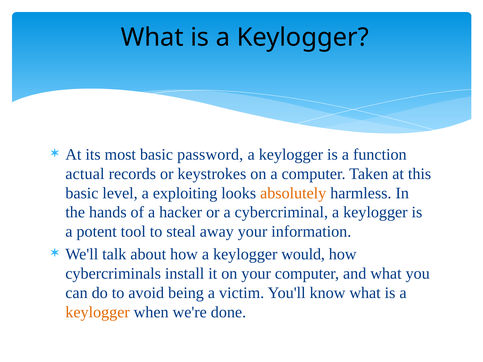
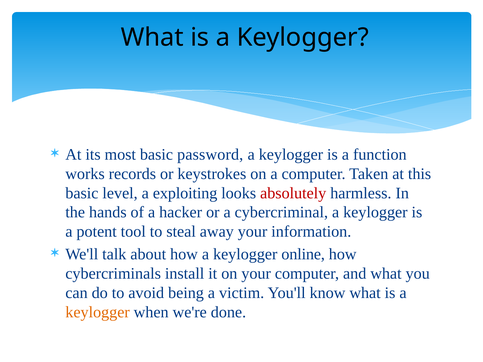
actual: actual -> works
absolutely colour: orange -> red
would: would -> online
